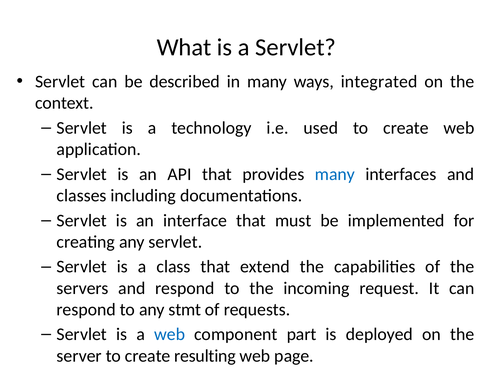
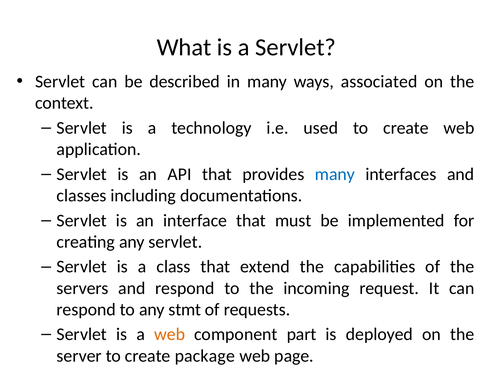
integrated: integrated -> associated
web at (170, 334) colour: blue -> orange
resulting: resulting -> package
